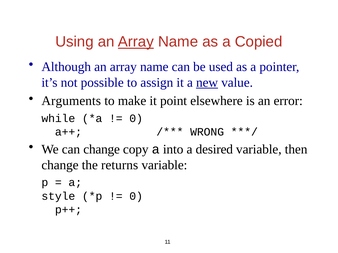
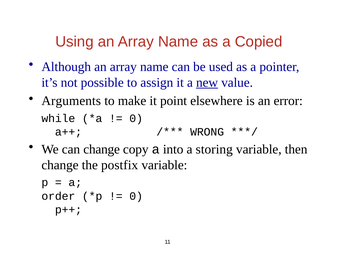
Array at (136, 42) underline: present -> none
desired: desired -> storing
returns: returns -> postfix
style: style -> order
